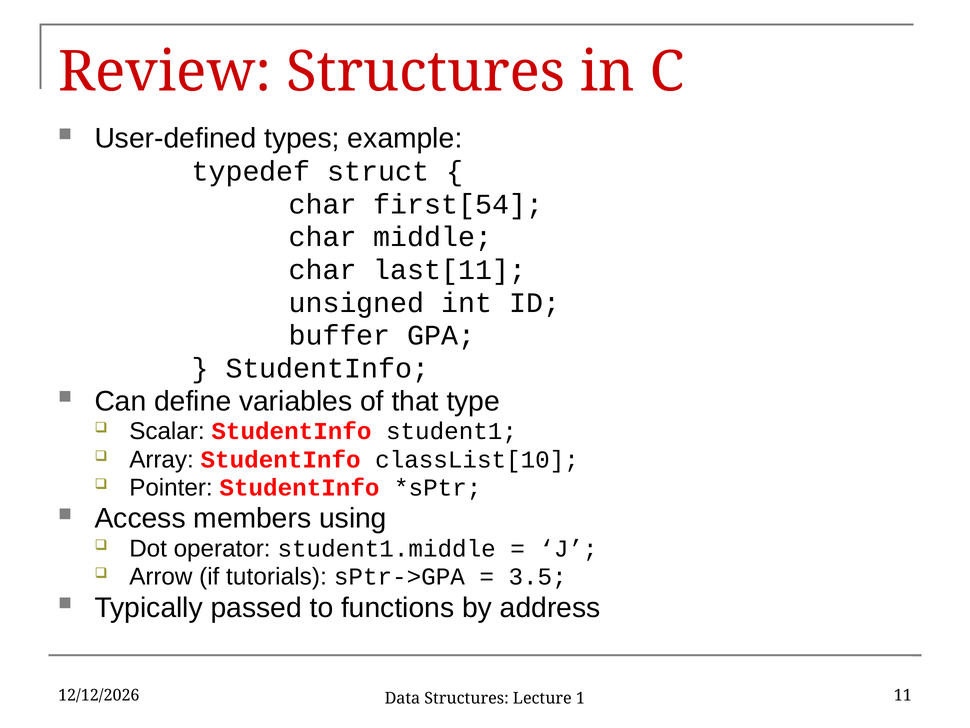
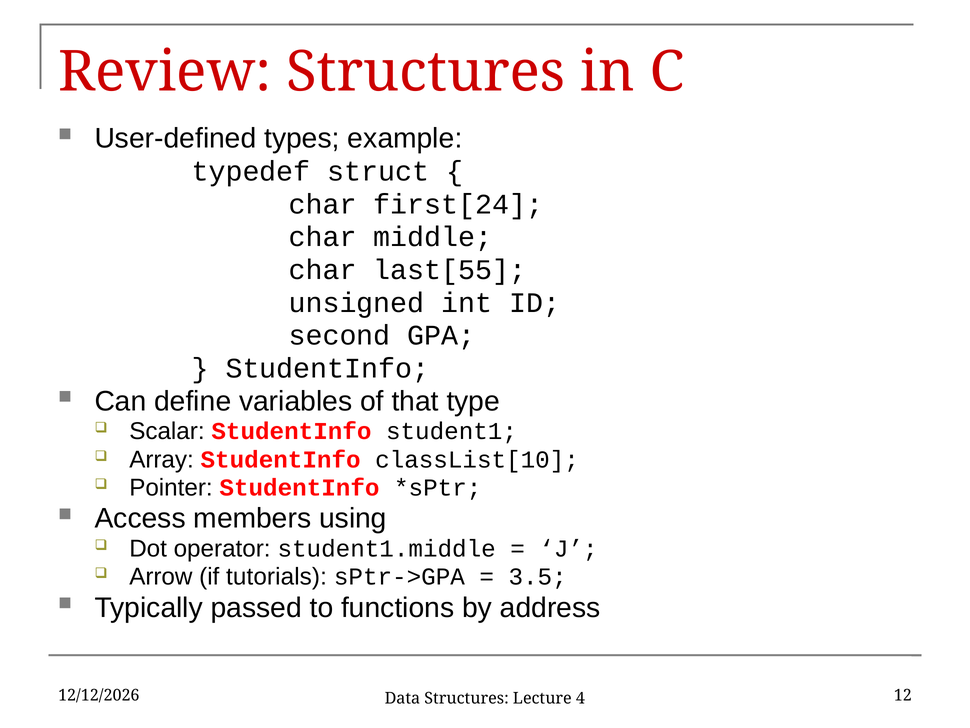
first[54: first[54 -> first[24
last[11: last[11 -> last[55
buffer: buffer -> second
11: 11 -> 12
1: 1 -> 4
